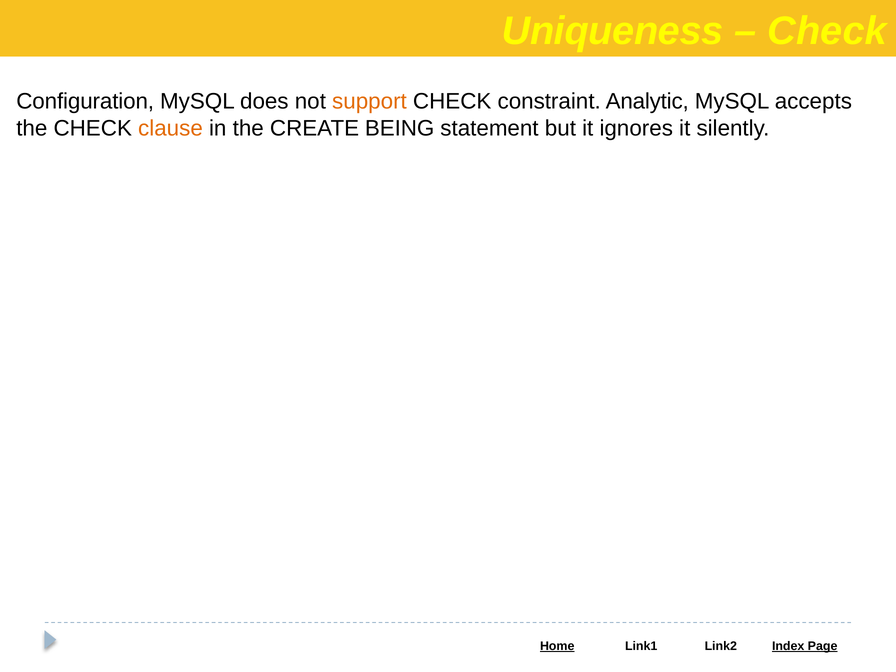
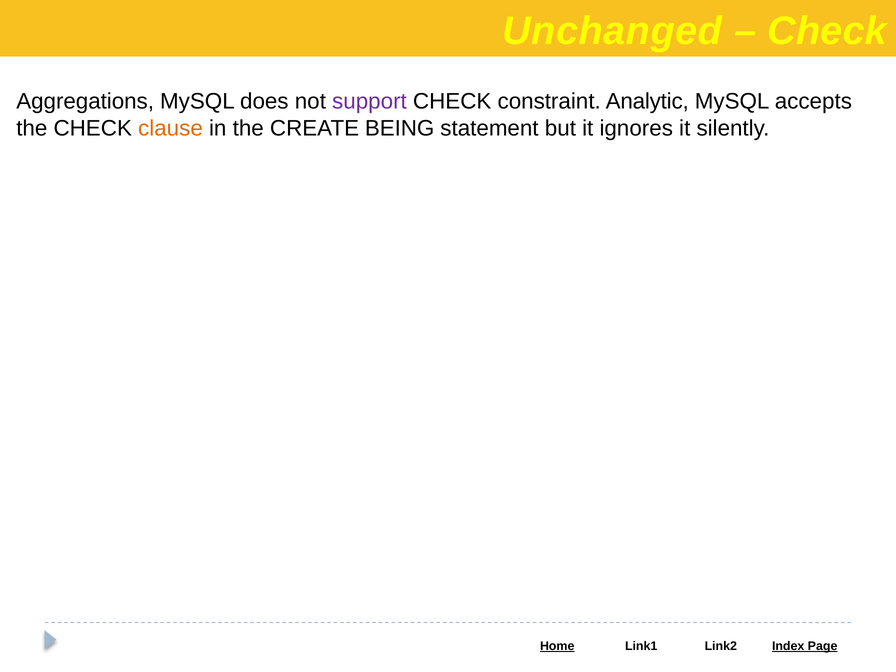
Uniqueness: Uniqueness -> Unchanged
Configuration: Configuration -> Aggregations
support colour: orange -> purple
